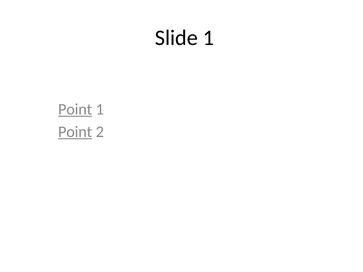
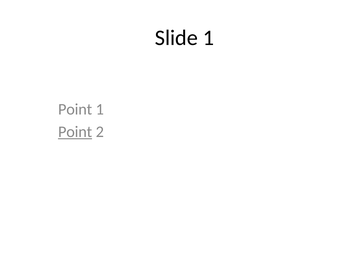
Point at (75, 109) underline: present -> none
